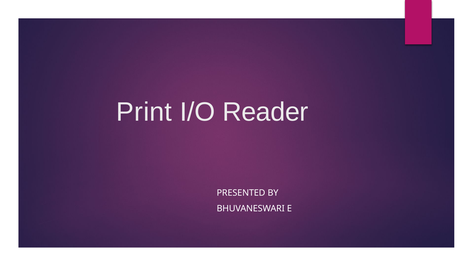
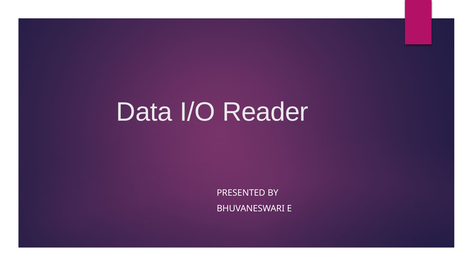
Print: Print -> Data
